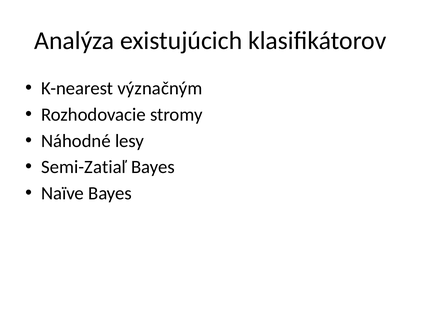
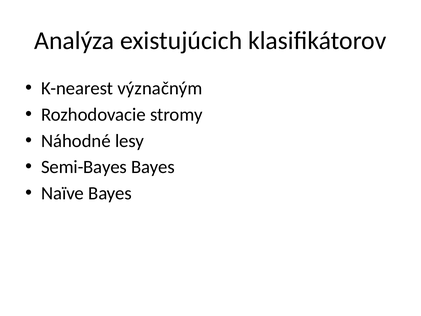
Semi-Zatiaľ: Semi-Zatiaľ -> Semi-Bayes
